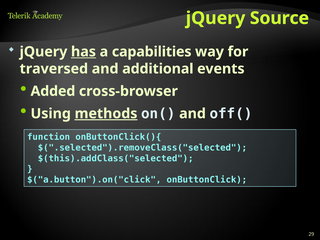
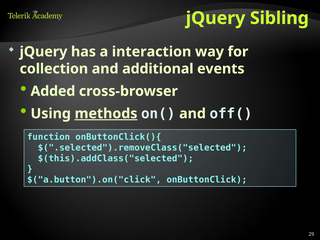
Source: Source -> Sibling
has underline: present -> none
capabilities: capabilities -> interaction
traversed: traversed -> collection
